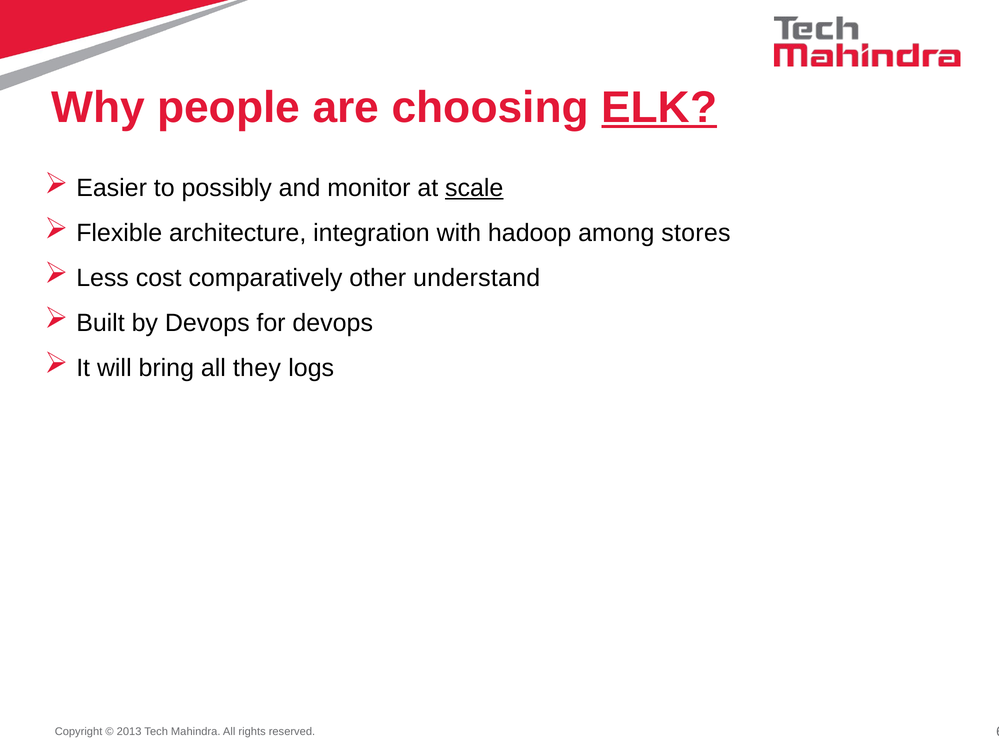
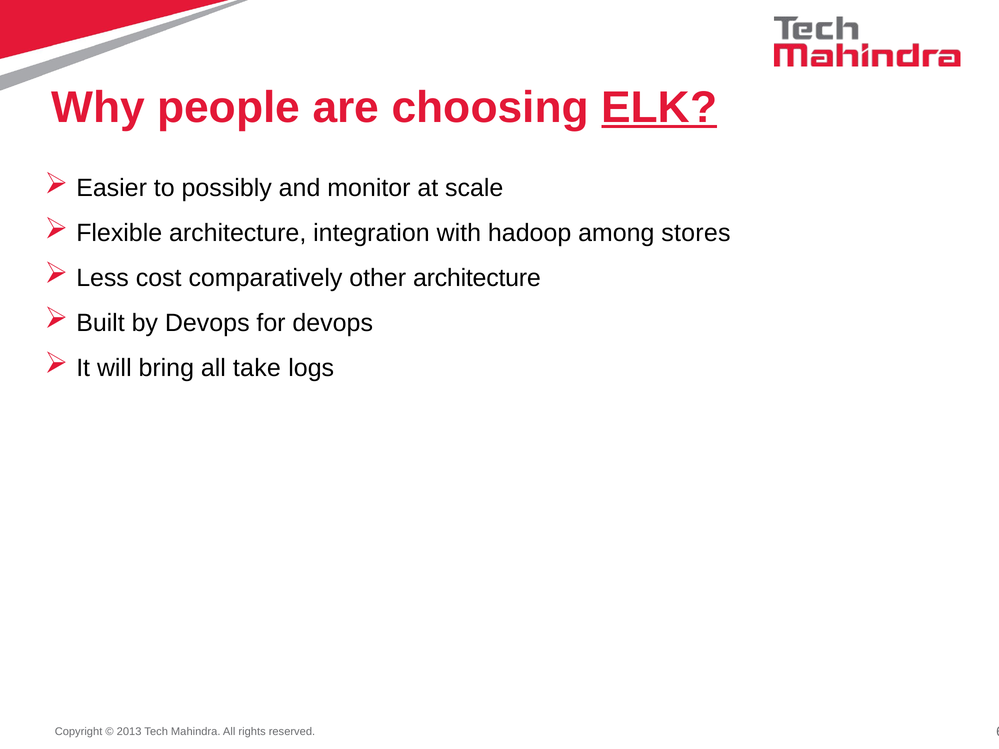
scale underline: present -> none
other understand: understand -> architecture
they: they -> take
